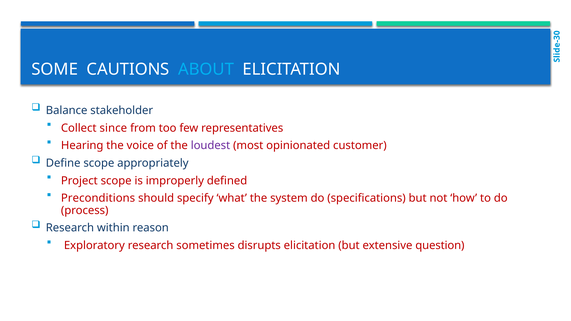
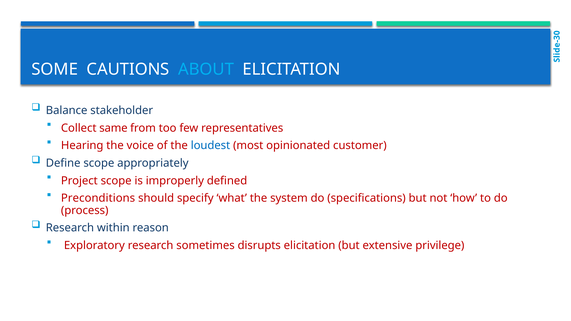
since: since -> same
loudest colour: purple -> blue
question: question -> privilege
